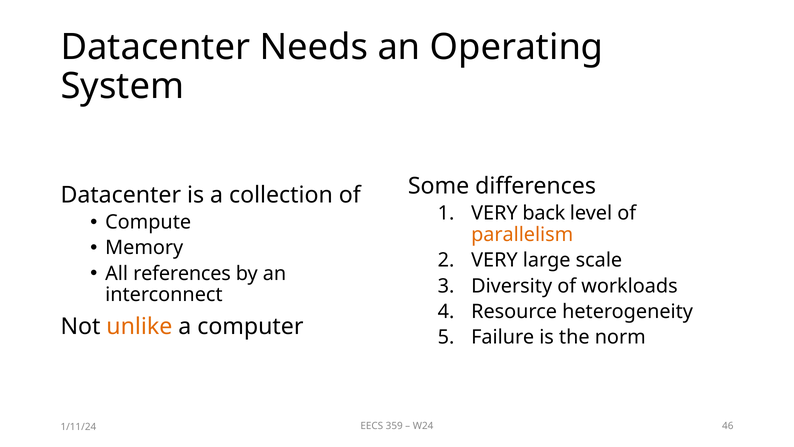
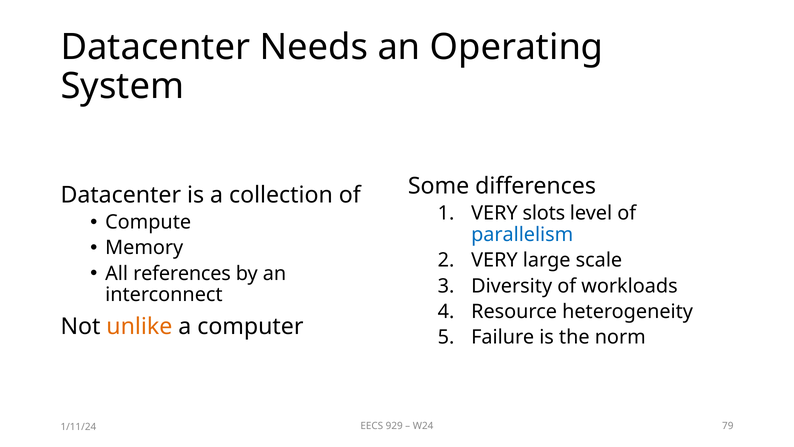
back: back -> slots
parallelism colour: orange -> blue
359: 359 -> 929
46: 46 -> 79
